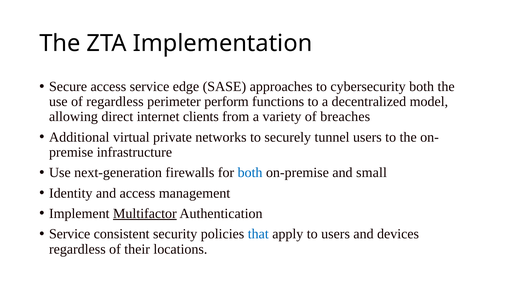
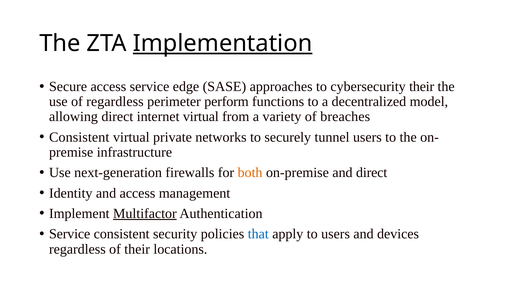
Implementation underline: none -> present
cybersecurity both: both -> their
internet clients: clients -> virtual
Additional at (79, 137): Additional -> Consistent
both at (250, 173) colour: blue -> orange
and small: small -> direct
